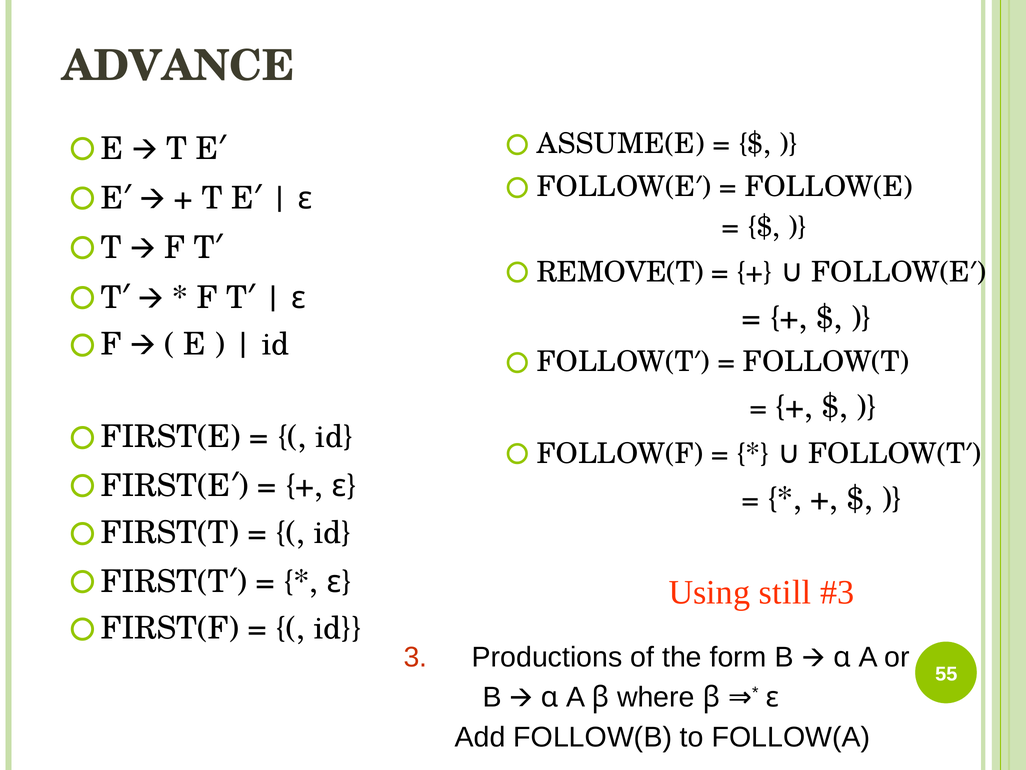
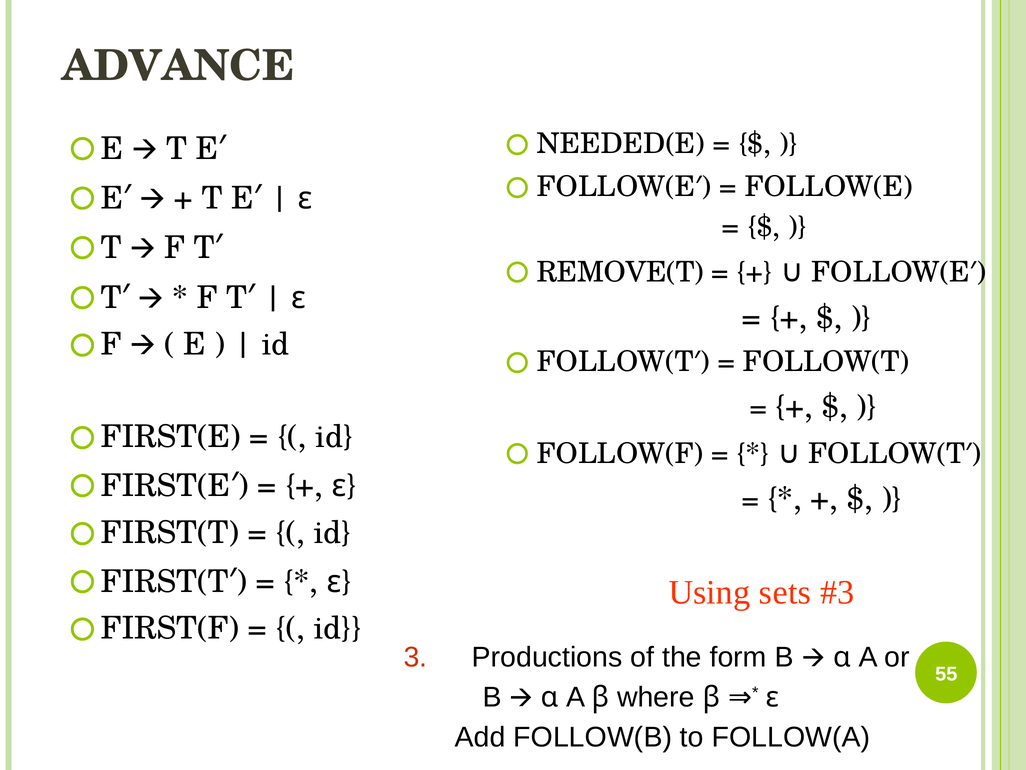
ASSUME(E: ASSUME(E -> NEEDED(E
still: still -> sets
